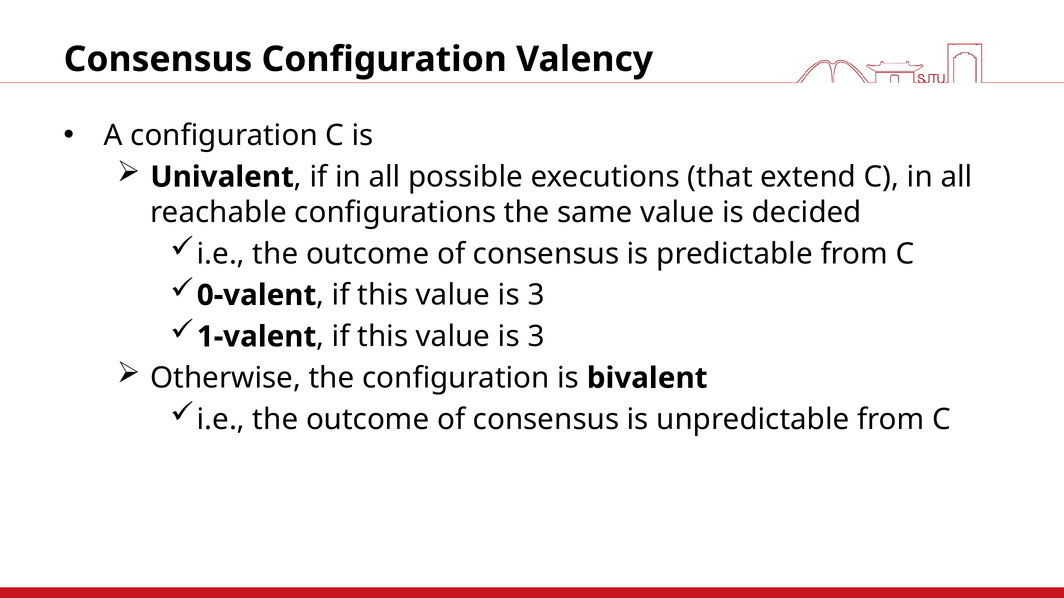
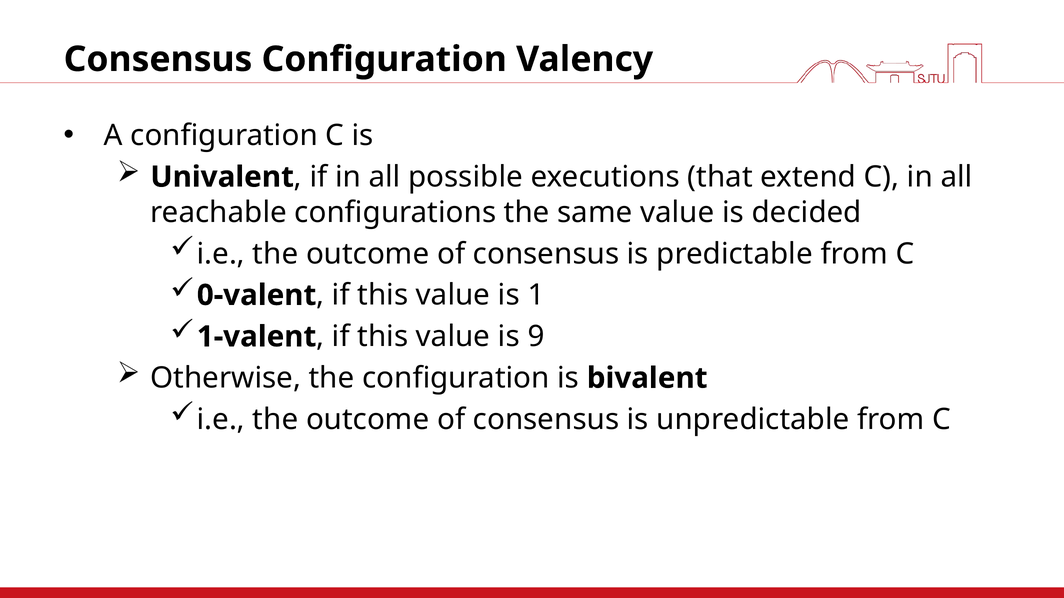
3 at (536, 295): 3 -> 1
3 at (536, 337): 3 -> 9
